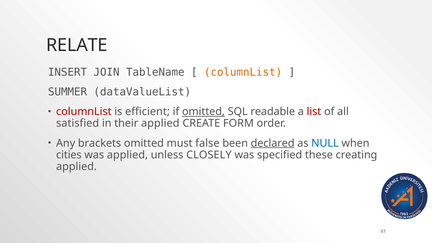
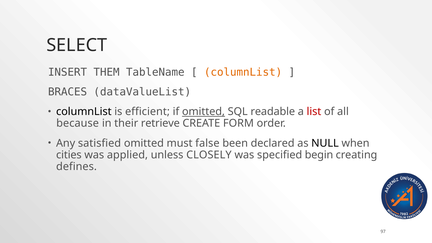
RELATE: RELATE -> SELECT
JOIN: JOIN -> THEM
SUMMER: SUMMER -> BRACES
columnList at (84, 112) colour: red -> black
satisfied: satisfied -> because
their applied: applied -> retrieve
brackets: brackets -> satisfied
declared underline: present -> none
NULL colour: blue -> black
these: these -> begin
applied at (77, 166): applied -> defines
